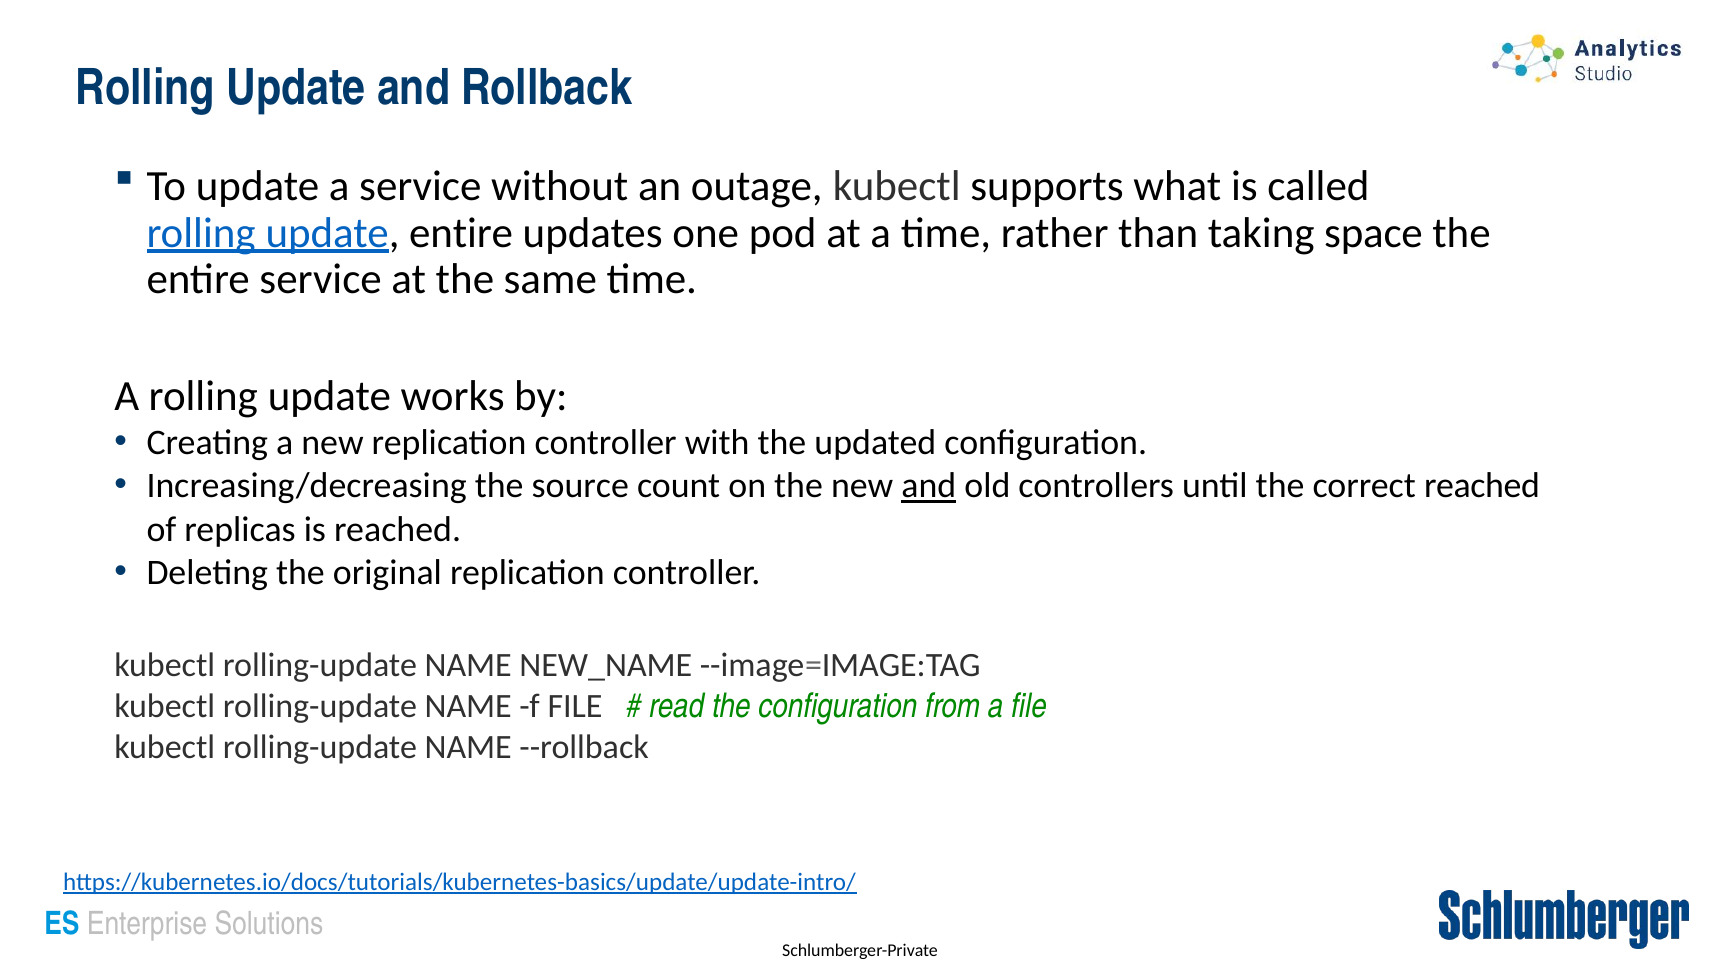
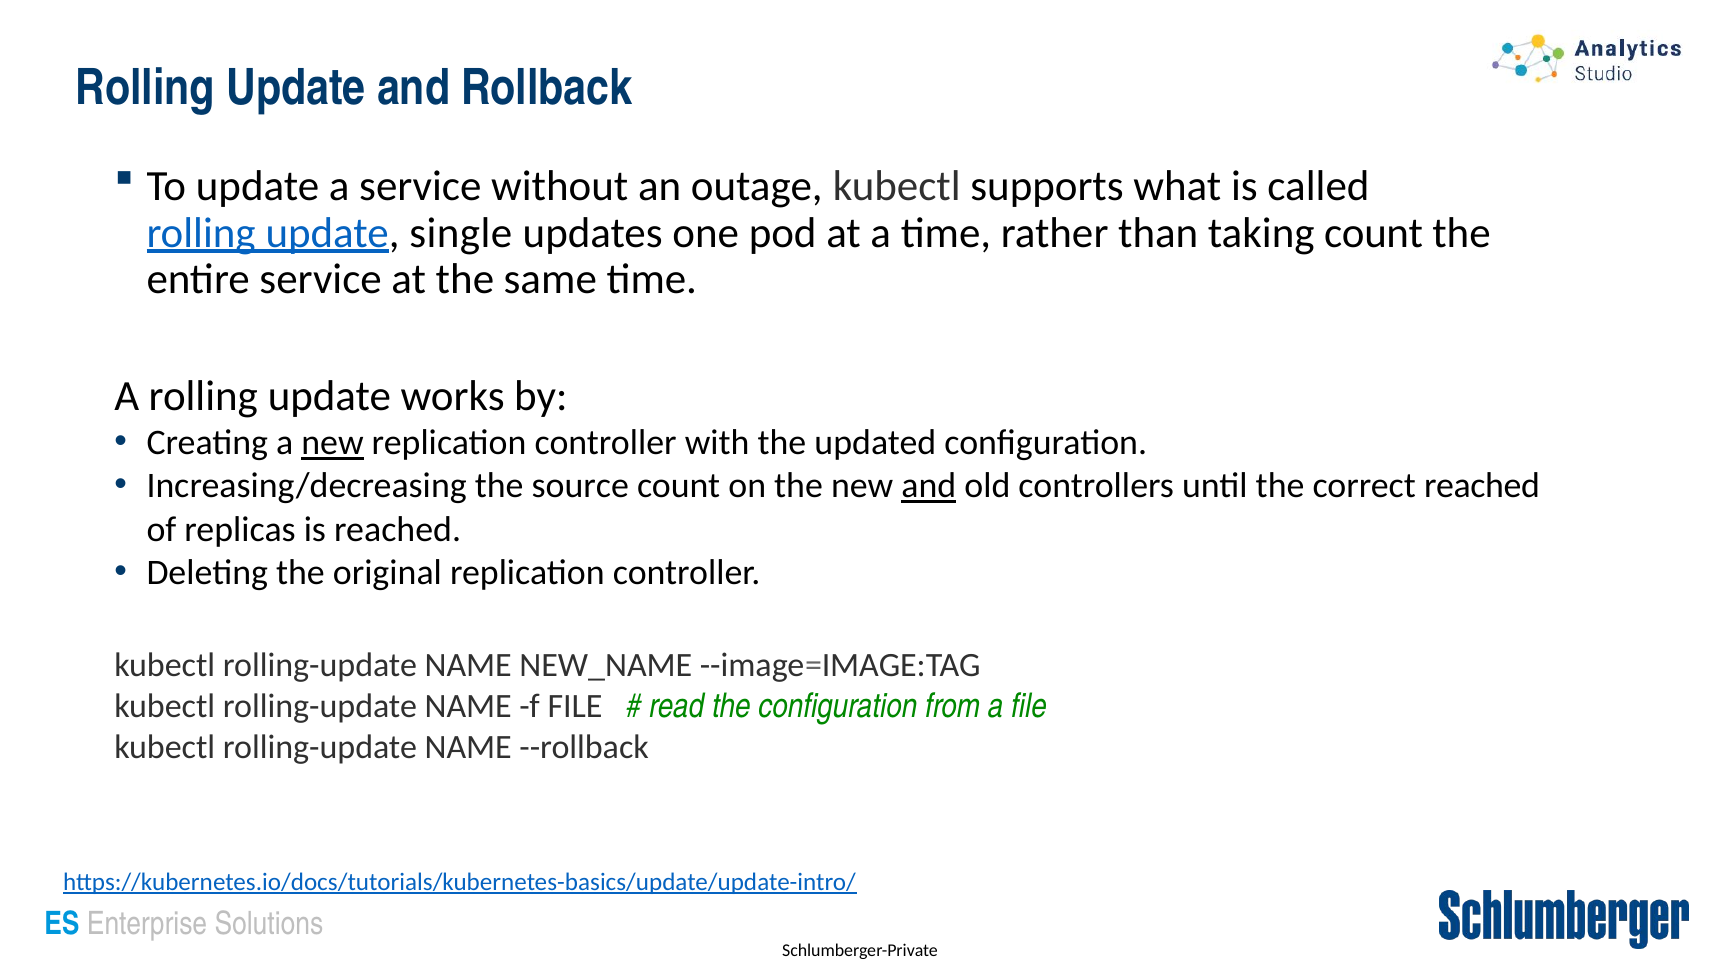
update entire: entire -> single
taking space: space -> count
new at (333, 443) underline: none -> present
